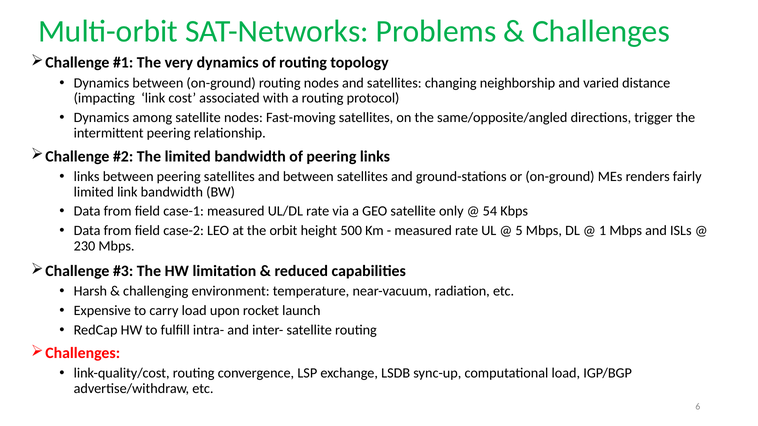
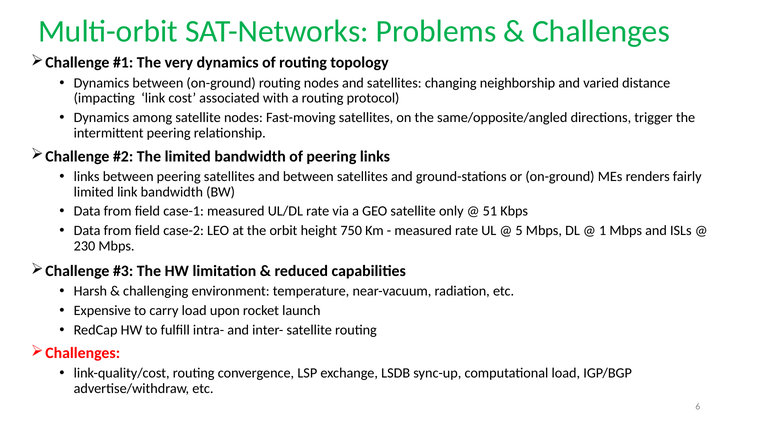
54: 54 -> 51
500: 500 -> 750
